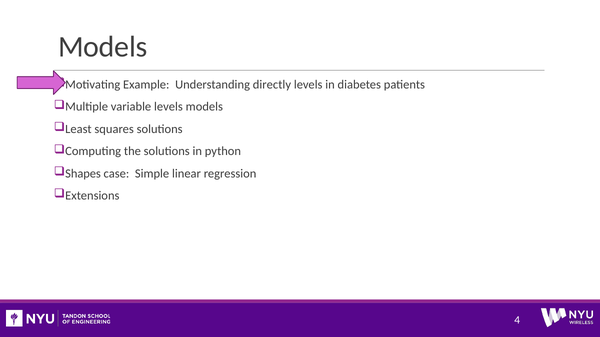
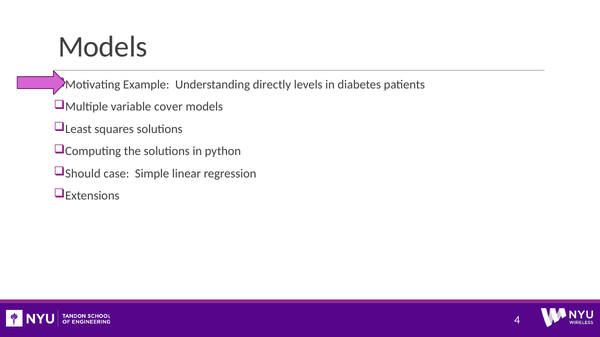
variable levels: levels -> cover
Shapes: Shapes -> Should
